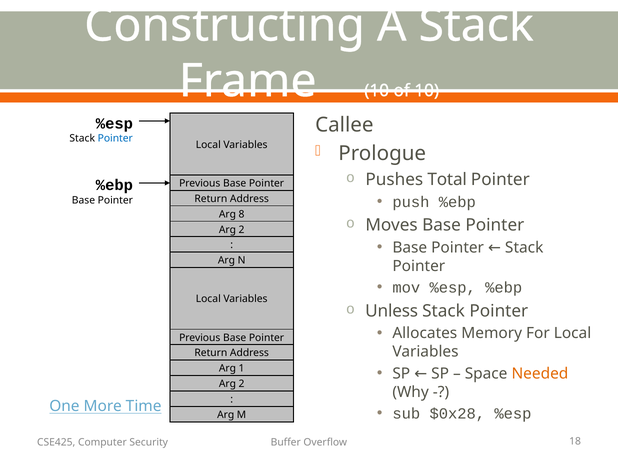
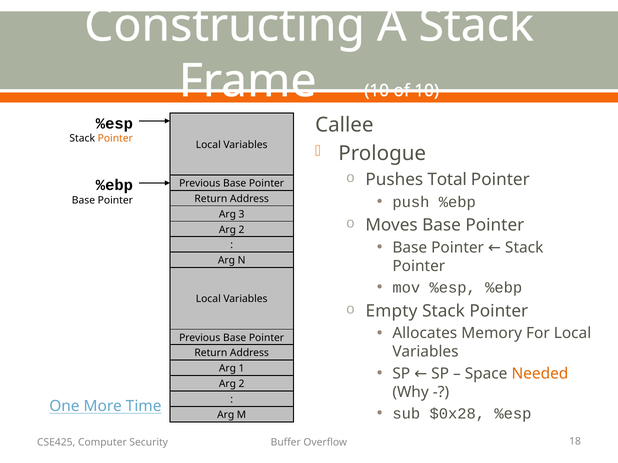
Pointer at (115, 139) colour: blue -> orange
8: 8 -> 3
Unless: Unless -> Empty
